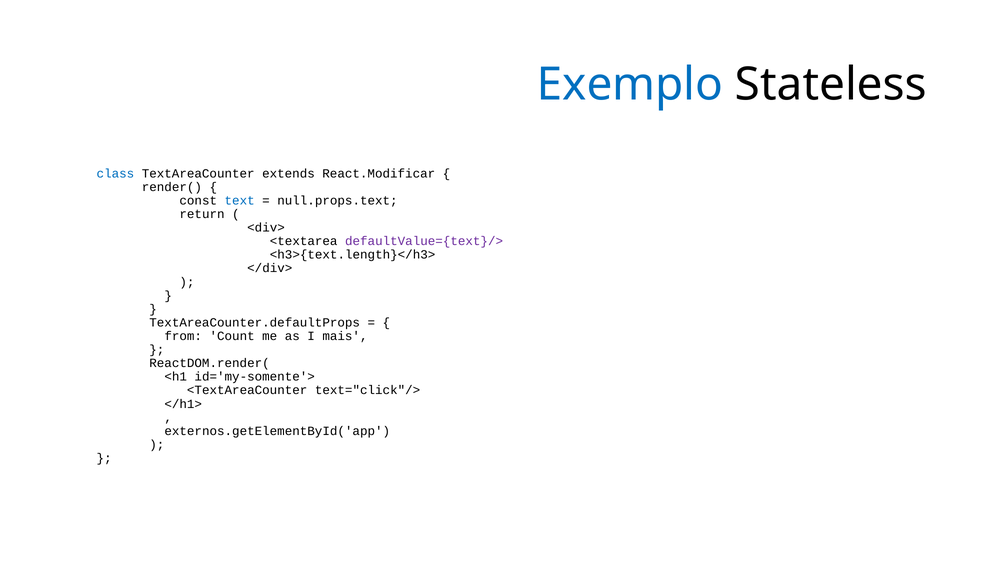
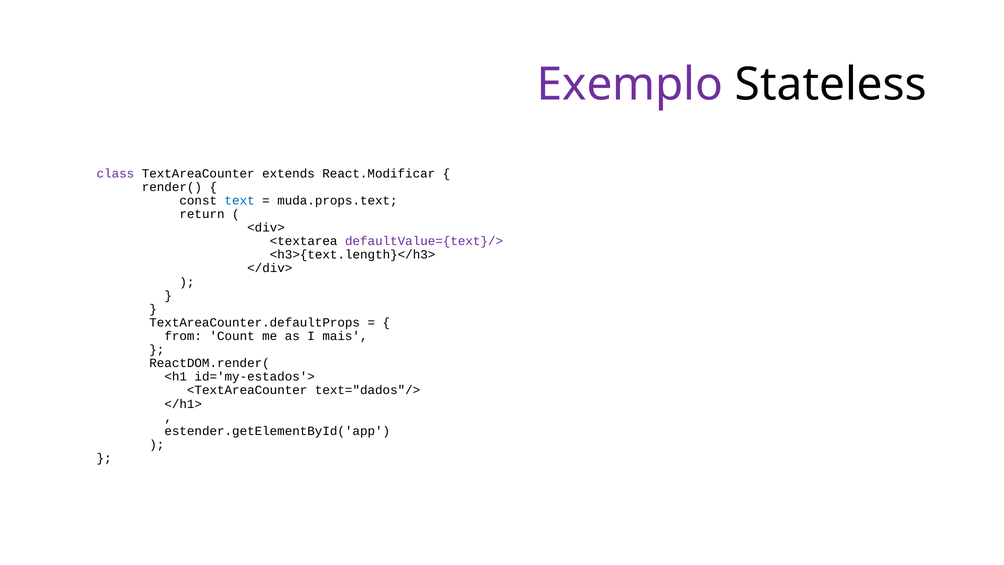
Exemplo colour: blue -> purple
class colour: blue -> purple
null.props.text: null.props.text -> muda.props.text
id='my-somente'>: id='my-somente'> -> id='my-estados'>
text="click"/>: text="click"/> -> text="dados"/>
externos.getElementById('app: externos.getElementById('app -> estender.getElementById('app
